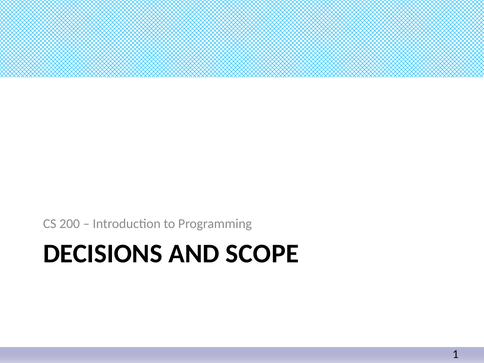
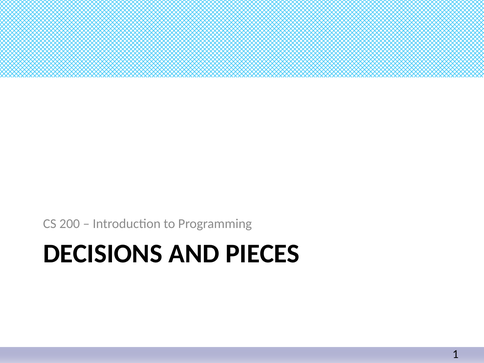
SCOPE: SCOPE -> PIECES
